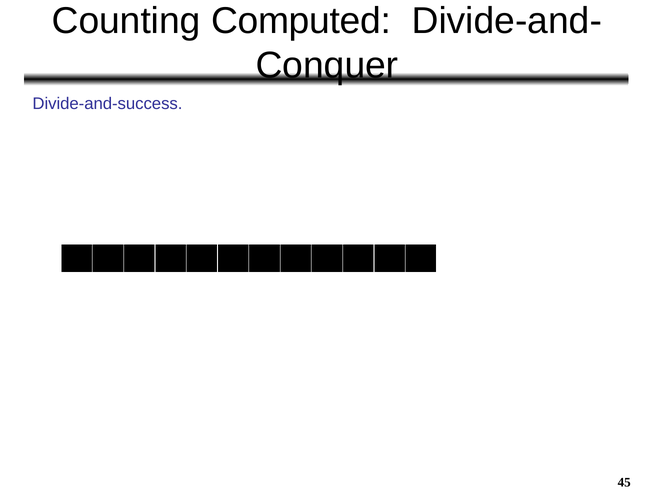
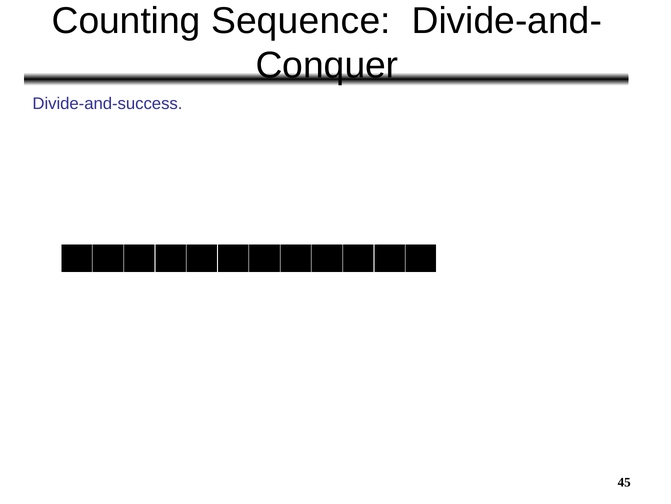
Computed: Computed -> Sequence
